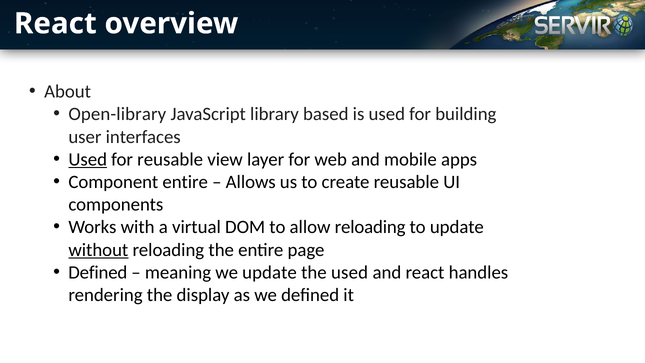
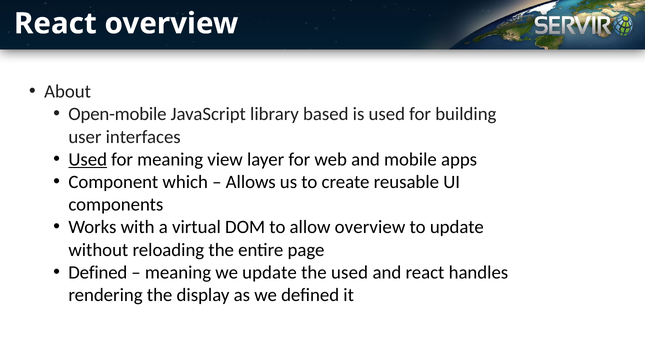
Open-library: Open-library -> Open-mobile
for reusable: reusable -> meaning
Component entire: entire -> which
allow reloading: reloading -> overview
without underline: present -> none
